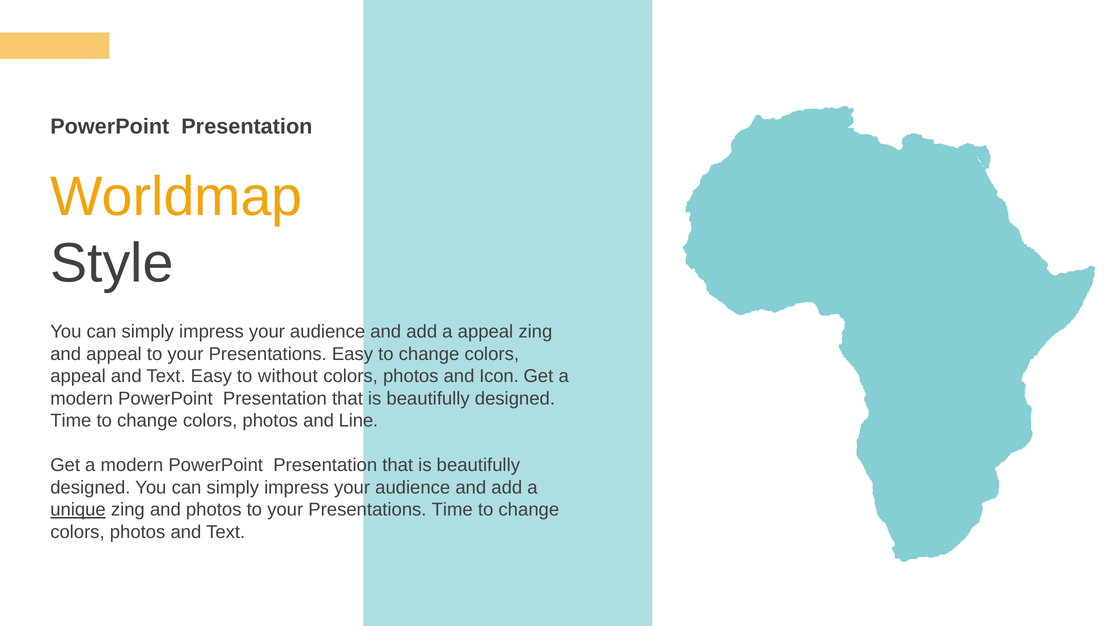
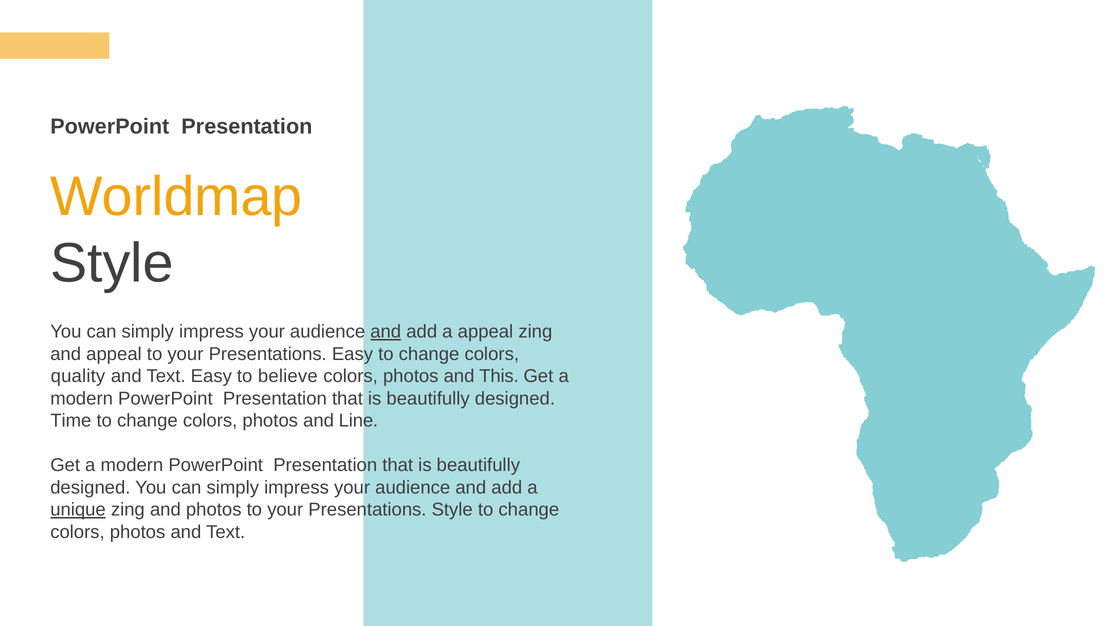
and at (386, 332) underline: none -> present
appeal at (78, 376): appeal -> quality
without: without -> believe
Icon: Icon -> This
Presentations Time: Time -> Style
